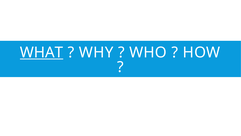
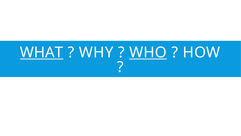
WHO underline: none -> present
